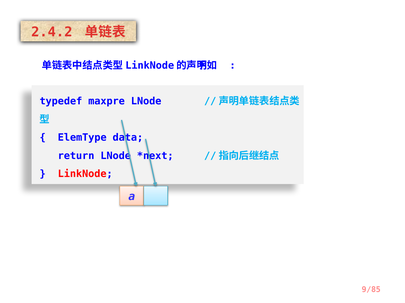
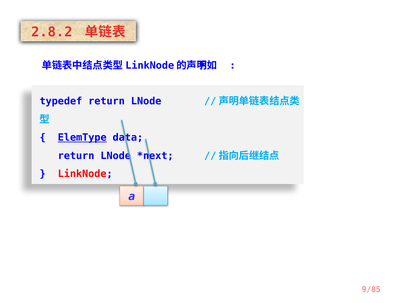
2.4.2: 2.4.2 -> 2.8.2
typedef maxpre: maxpre -> return
ElemType underline: none -> present
